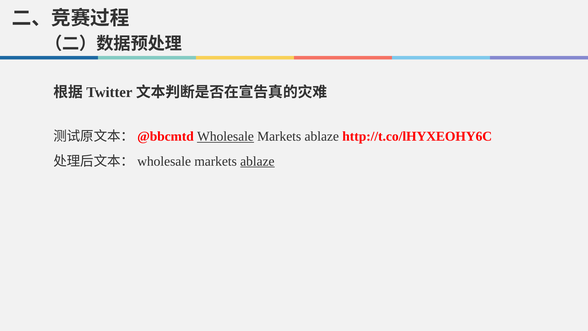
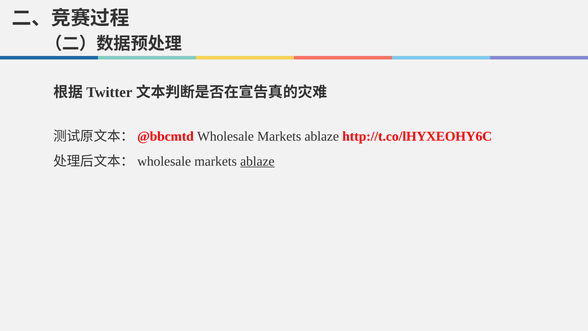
Wholesale underline: present -> none
